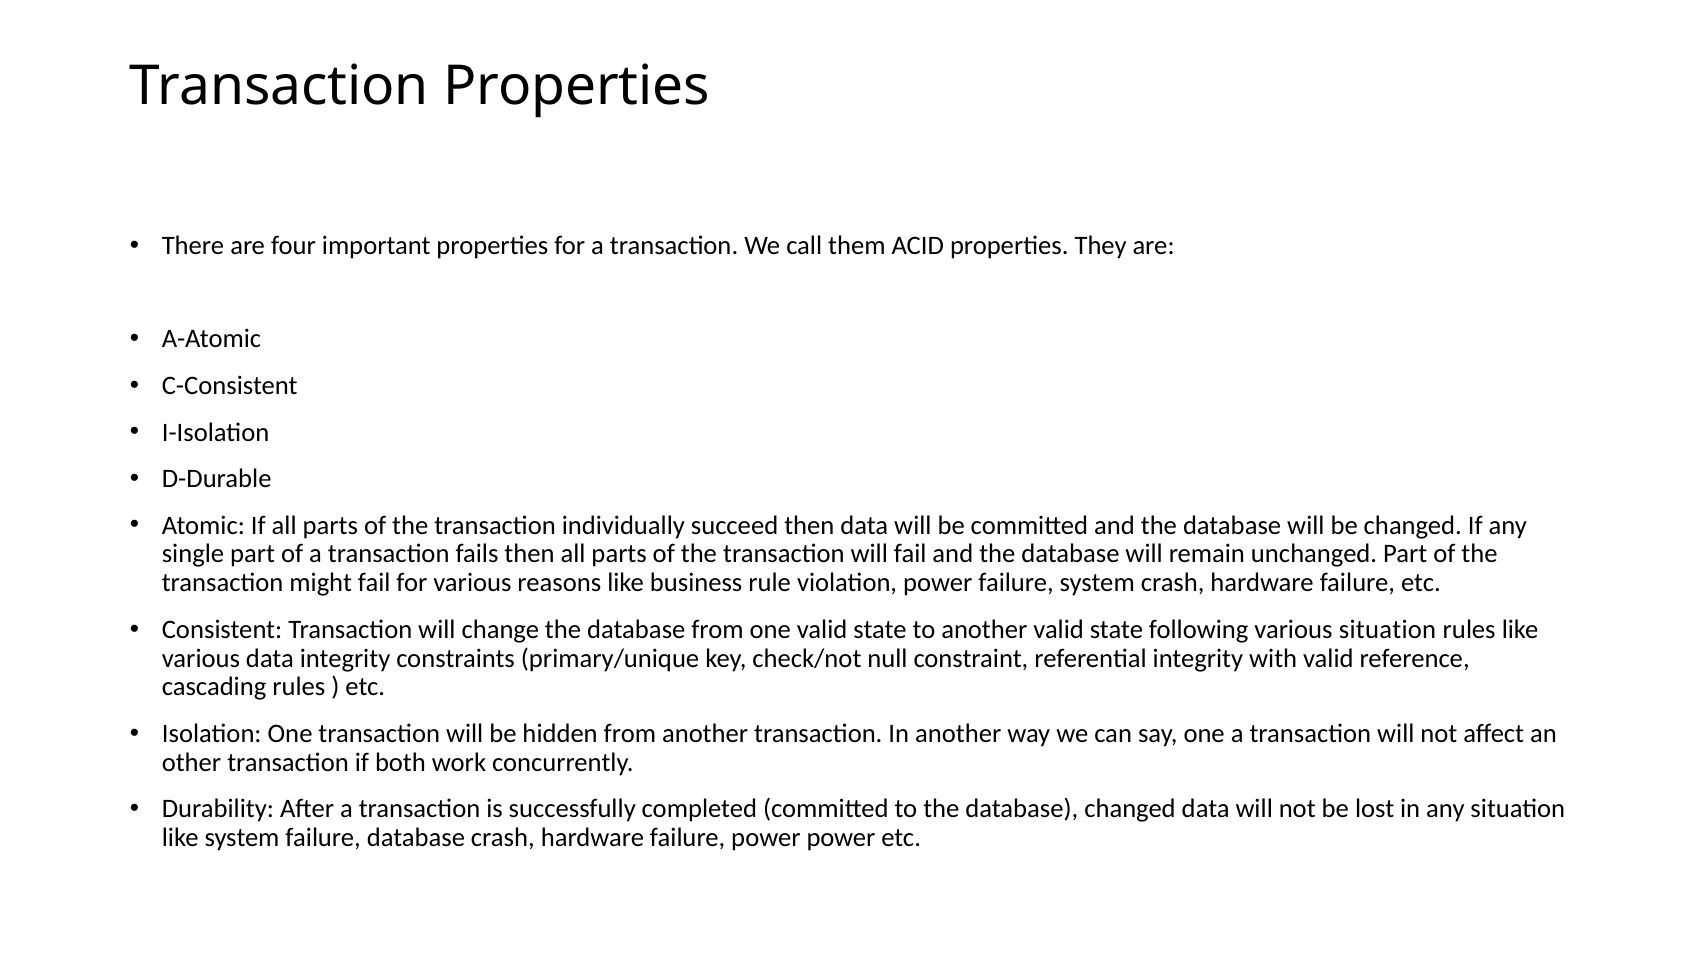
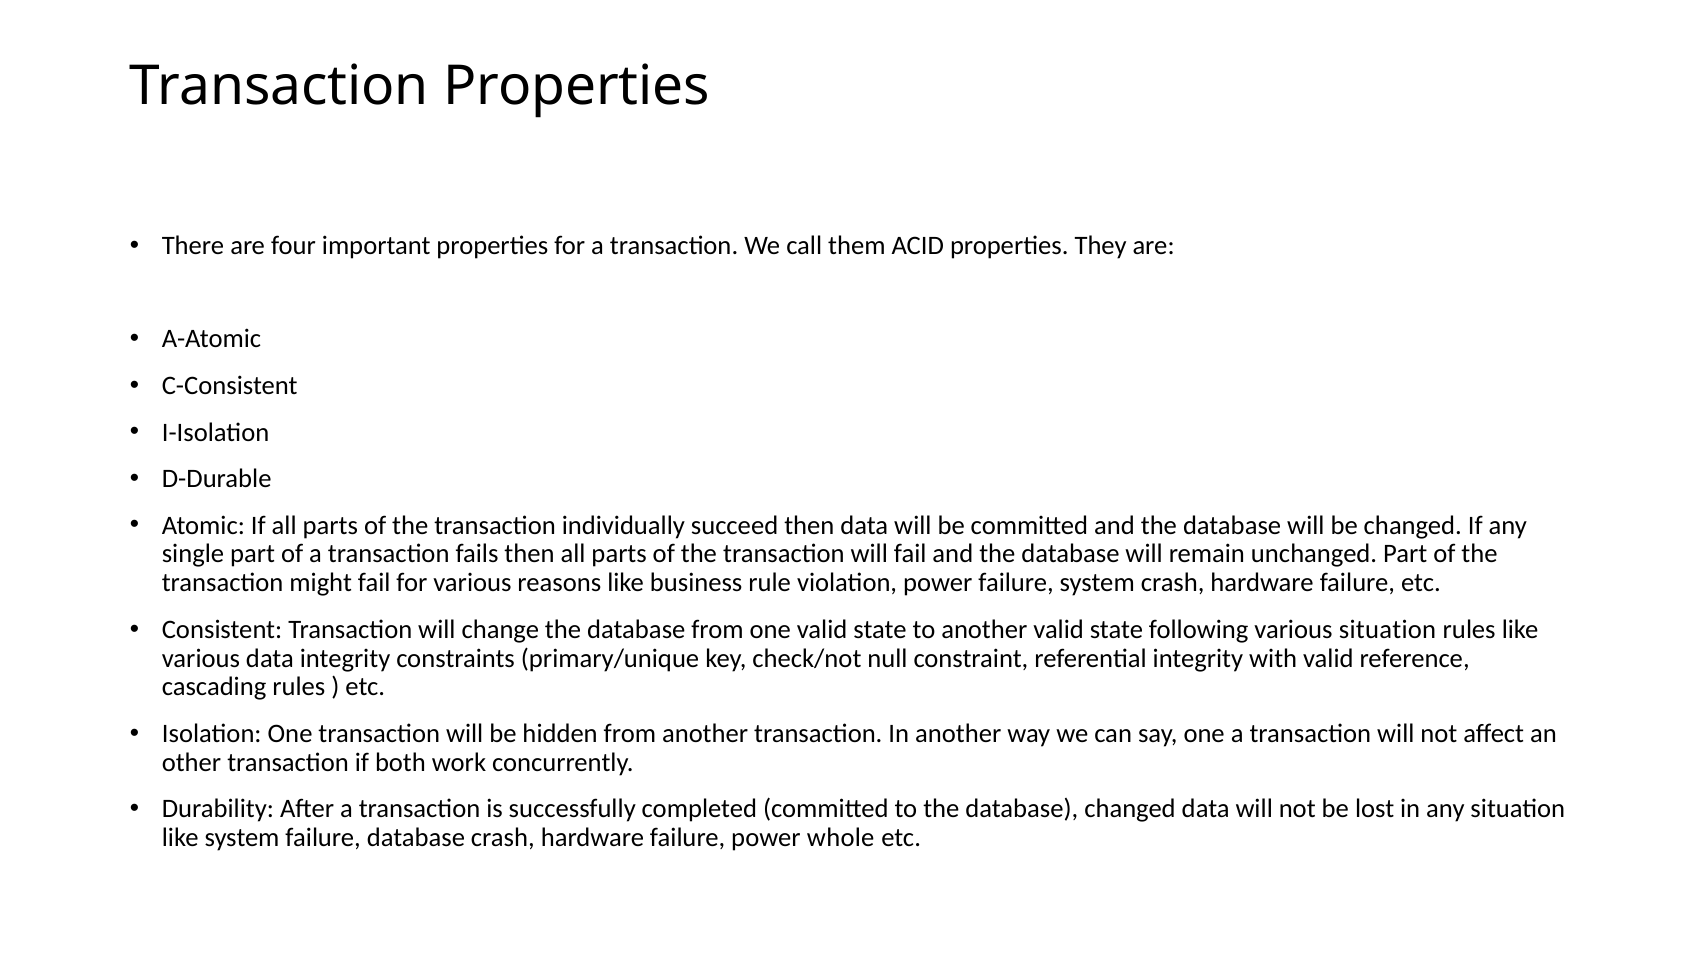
power power: power -> whole
